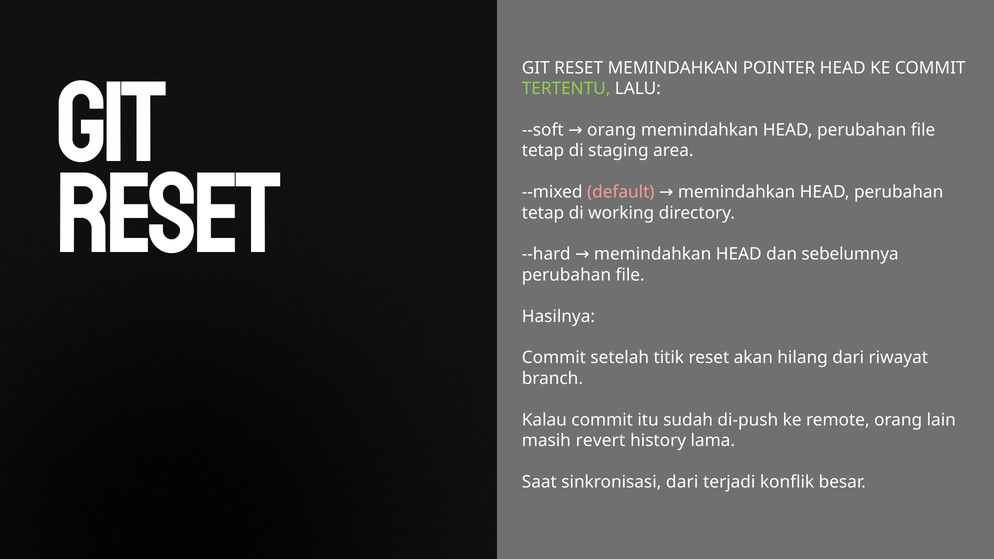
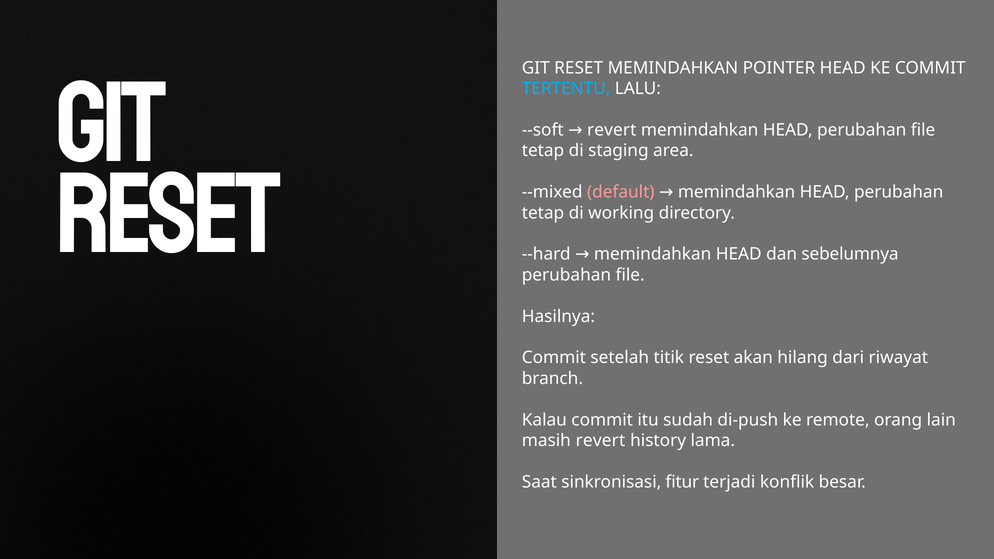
TERTENTU colour: light green -> light blue
--soft orang: orang -> revert
sinkronisasi dari: dari -> fitur
